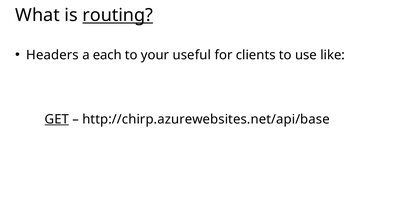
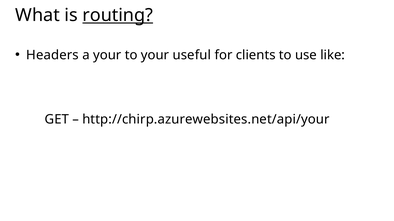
a each: each -> your
GET underline: present -> none
http://chirp.azurewebsites.net/api/base: http://chirp.azurewebsites.net/api/base -> http://chirp.azurewebsites.net/api/your
